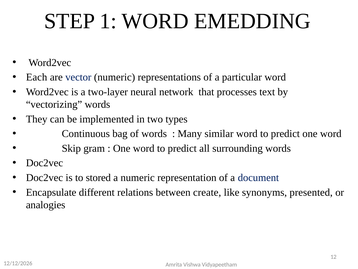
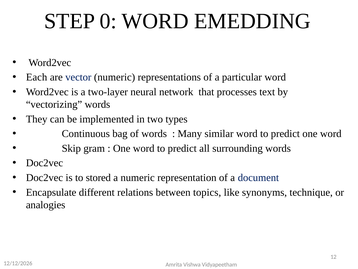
1: 1 -> 0
create: create -> topics
presented: presented -> technique
